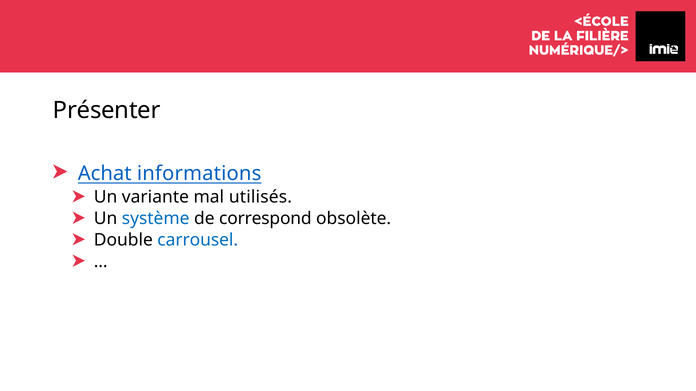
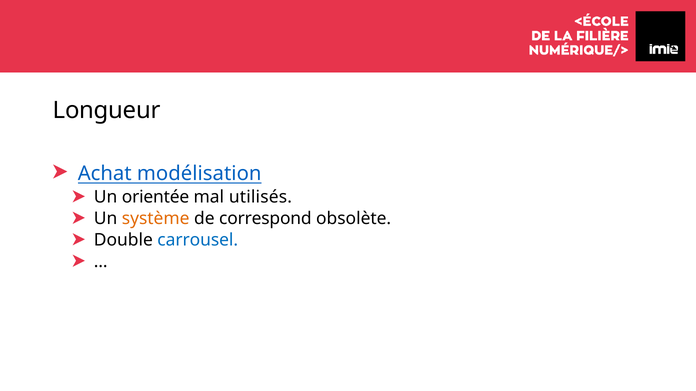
Présenter: Présenter -> Longueur
informations: informations -> modélisation
variante: variante -> orientée
système colour: blue -> orange
